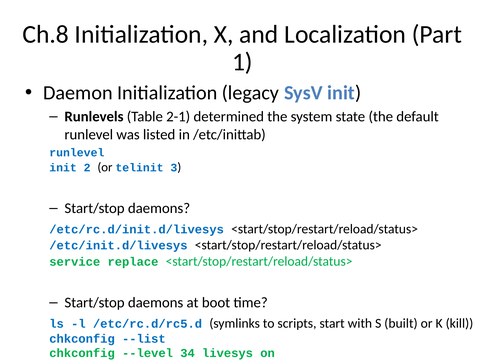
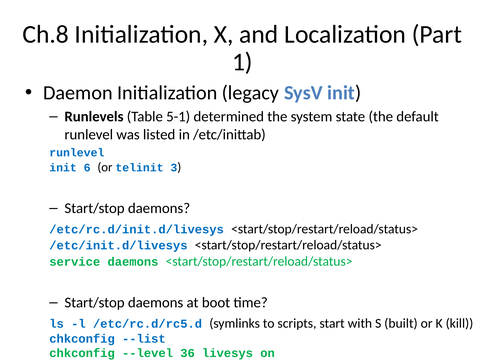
2-1: 2-1 -> 5-1
2: 2 -> 6
service replace: replace -> daemons
34: 34 -> 36
